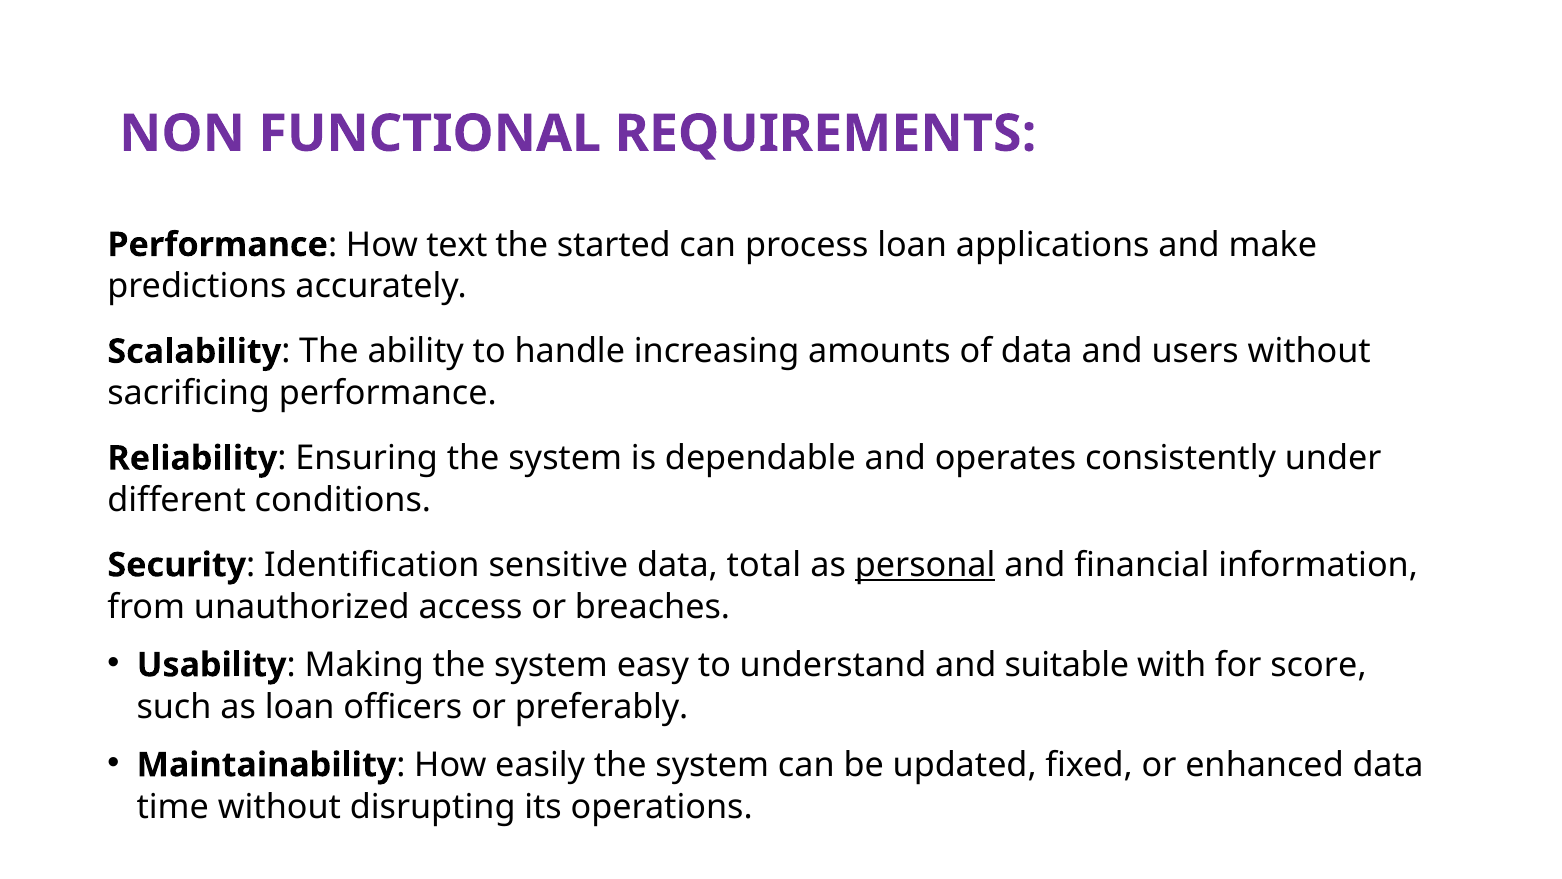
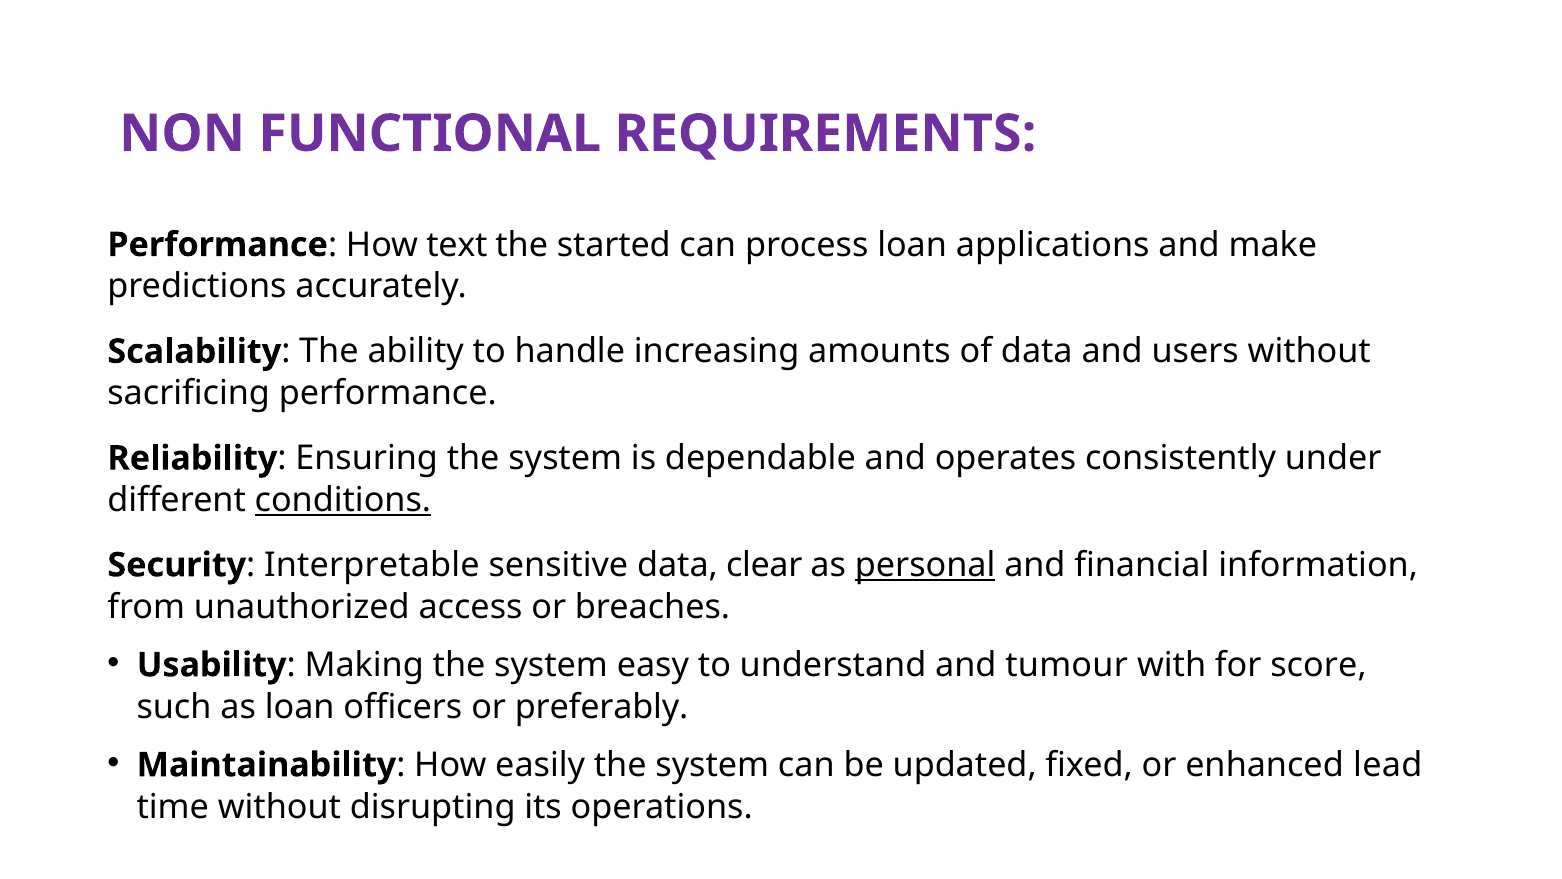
conditions underline: none -> present
Identification: Identification -> Interpretable
total: total -> clear
suitable: suitable -> tumour
enhanced data: data -> lead
